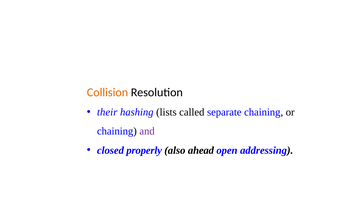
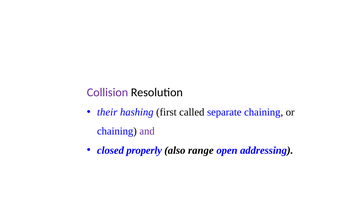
Collision colour: orange -> purple
lists: lists -> first
ahead: ahead -> range
